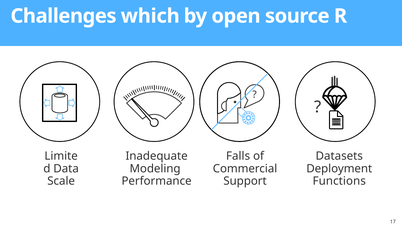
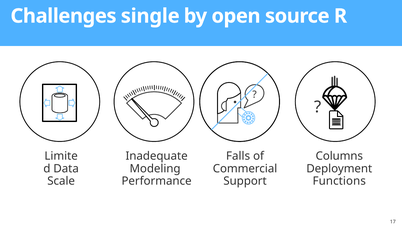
which: which -> single
Datasets: Datasets -> Columns
